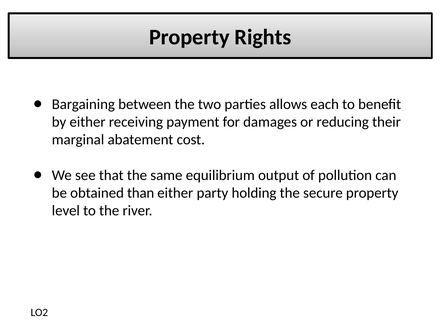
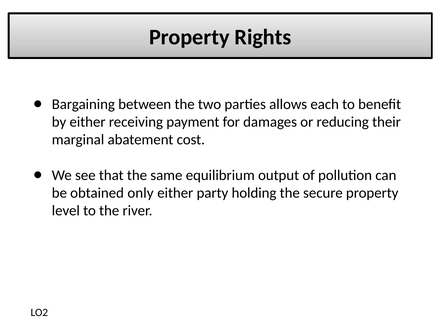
than: than -> only
